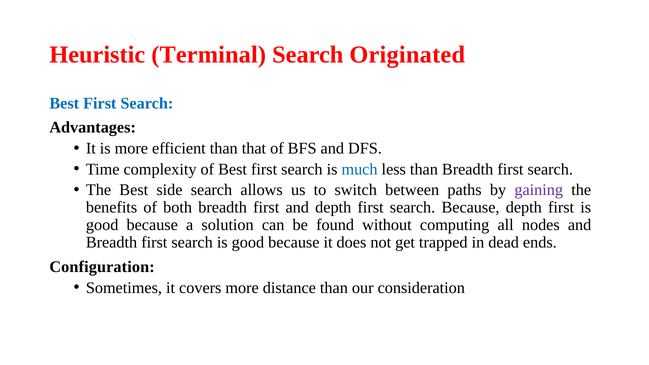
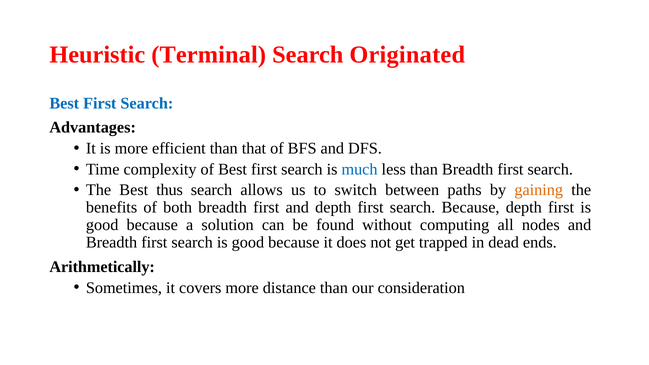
side: side -> thus
gaining colour: purple -> orange
Configuration: Configuration -> Arithmetically
